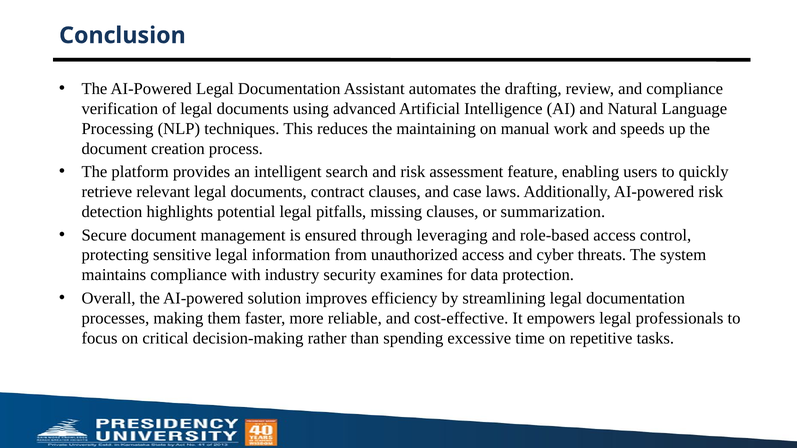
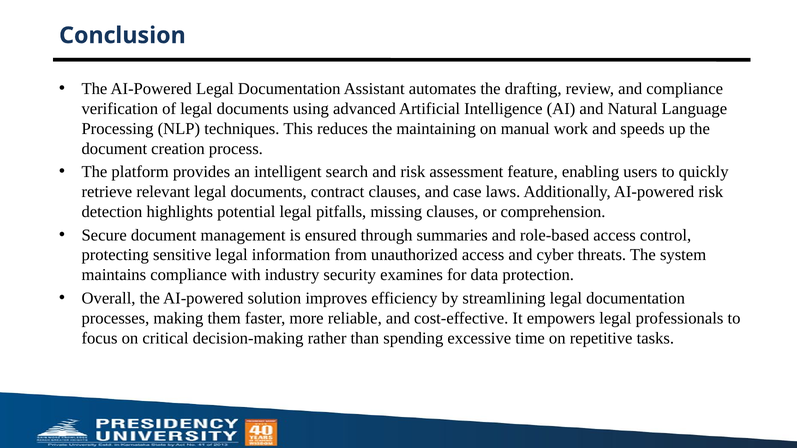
summarization: summarization -> comprehension
leveraging: leveraging -> summaries
